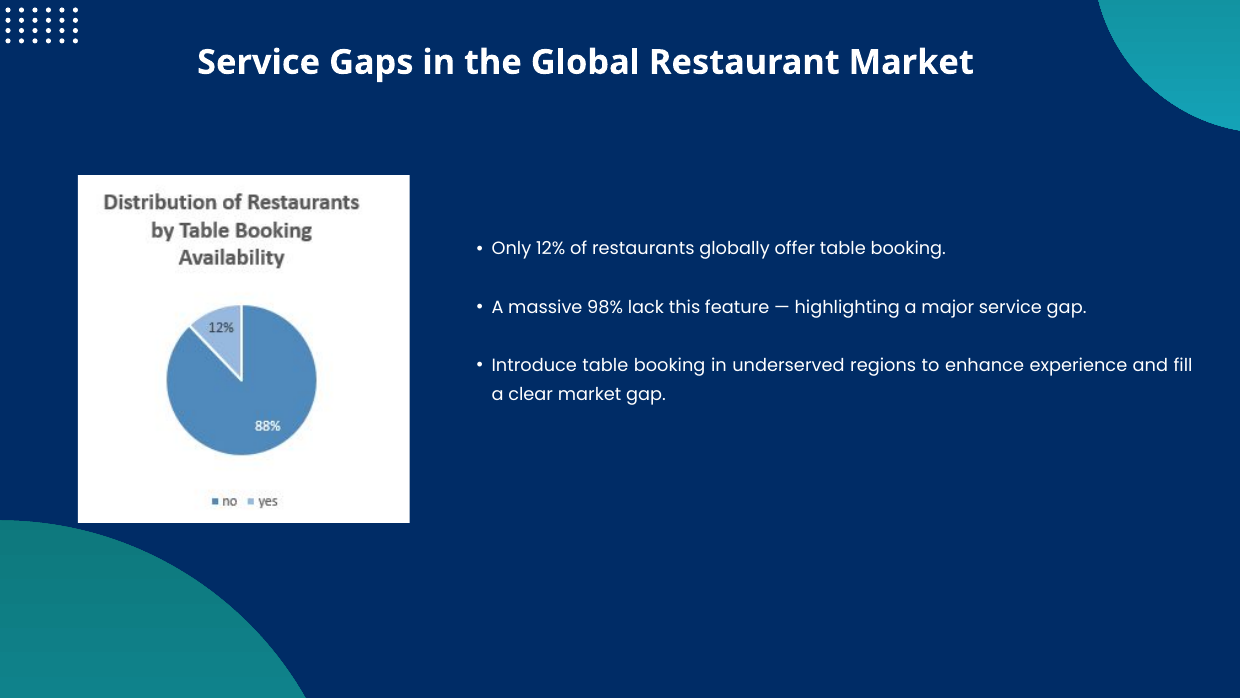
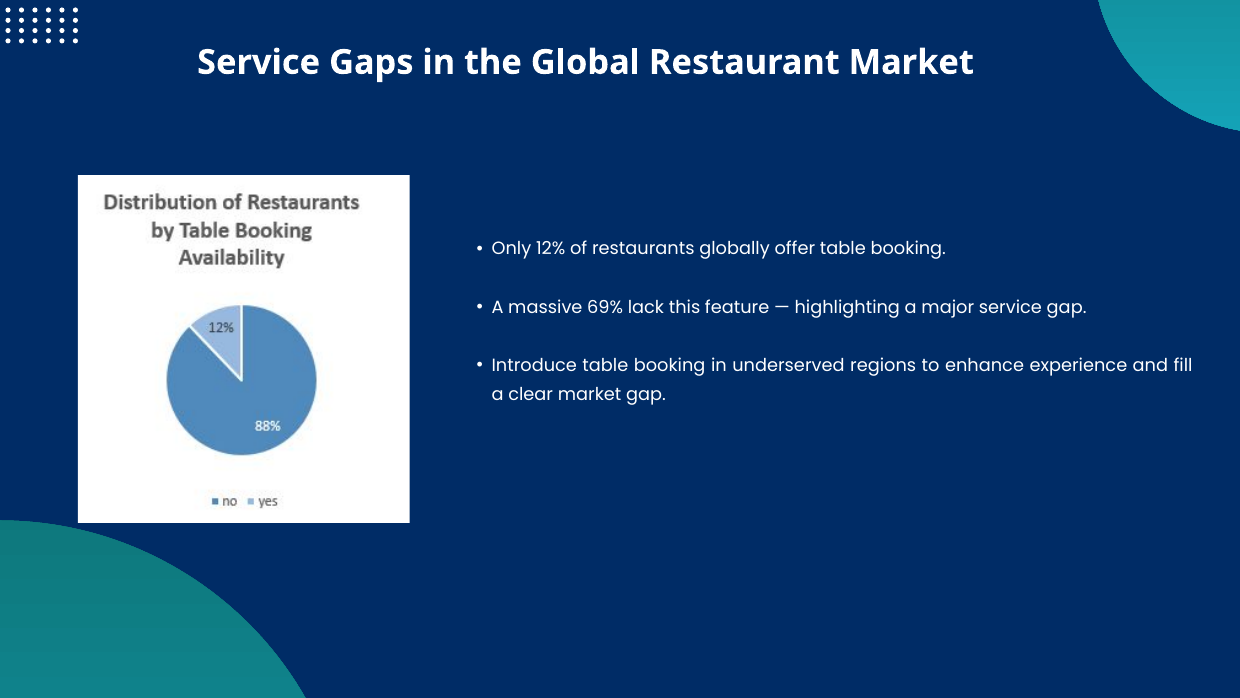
98%: 98% -> 69%
